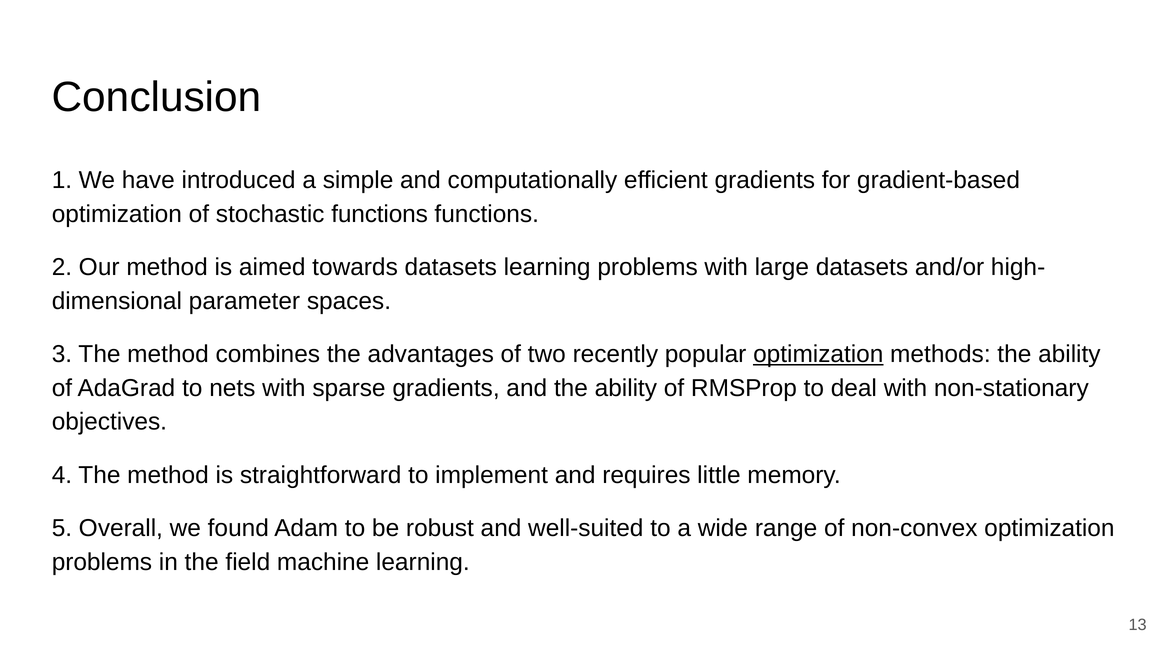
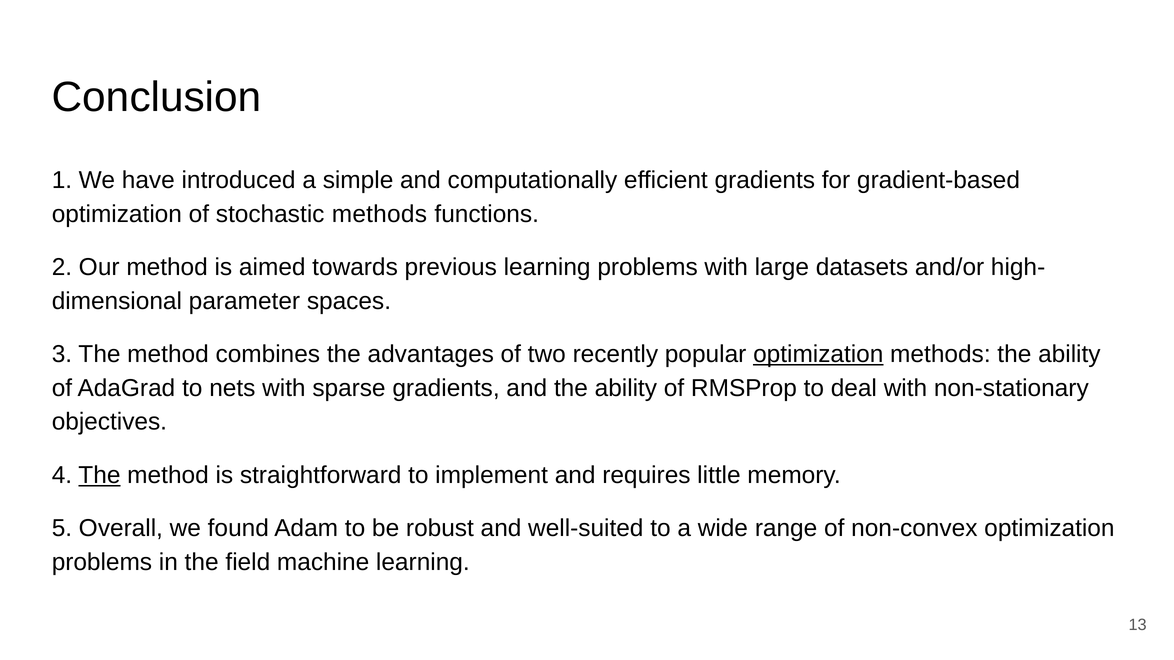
stochastic functions: functions -> methods
towards datasets: datasets -> previous
The at (99, 475) underline: none -> present
